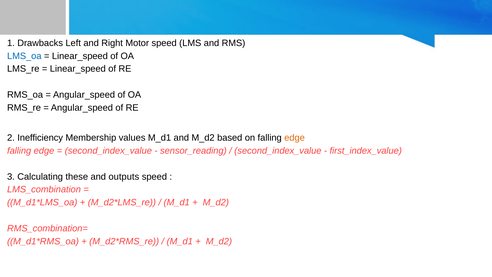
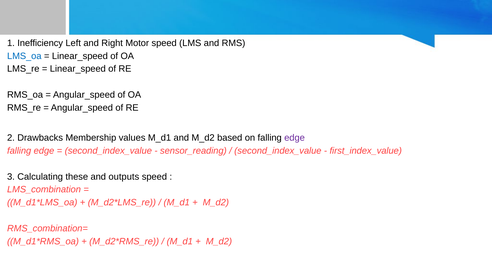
Drawbacks: Drawbacks -> Inefficiency
Inefficiency: Inefficiency -> Drawbacks
edge at (295, 138) colour: orange -> purple
